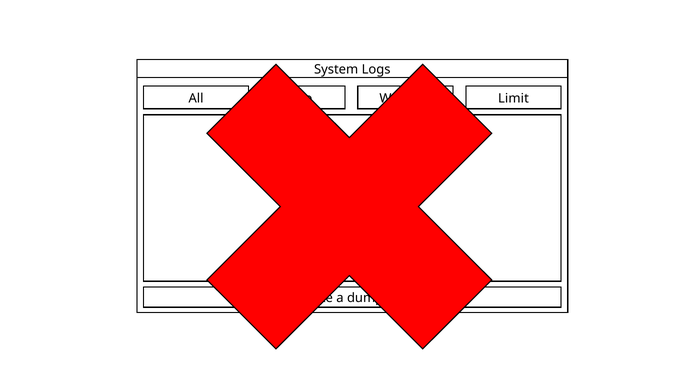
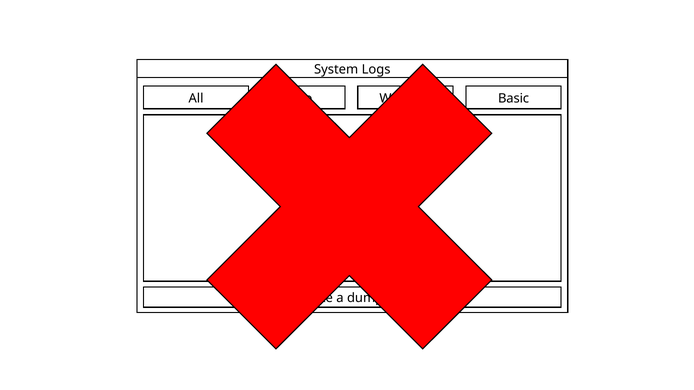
Limit: Limit -> Basic
